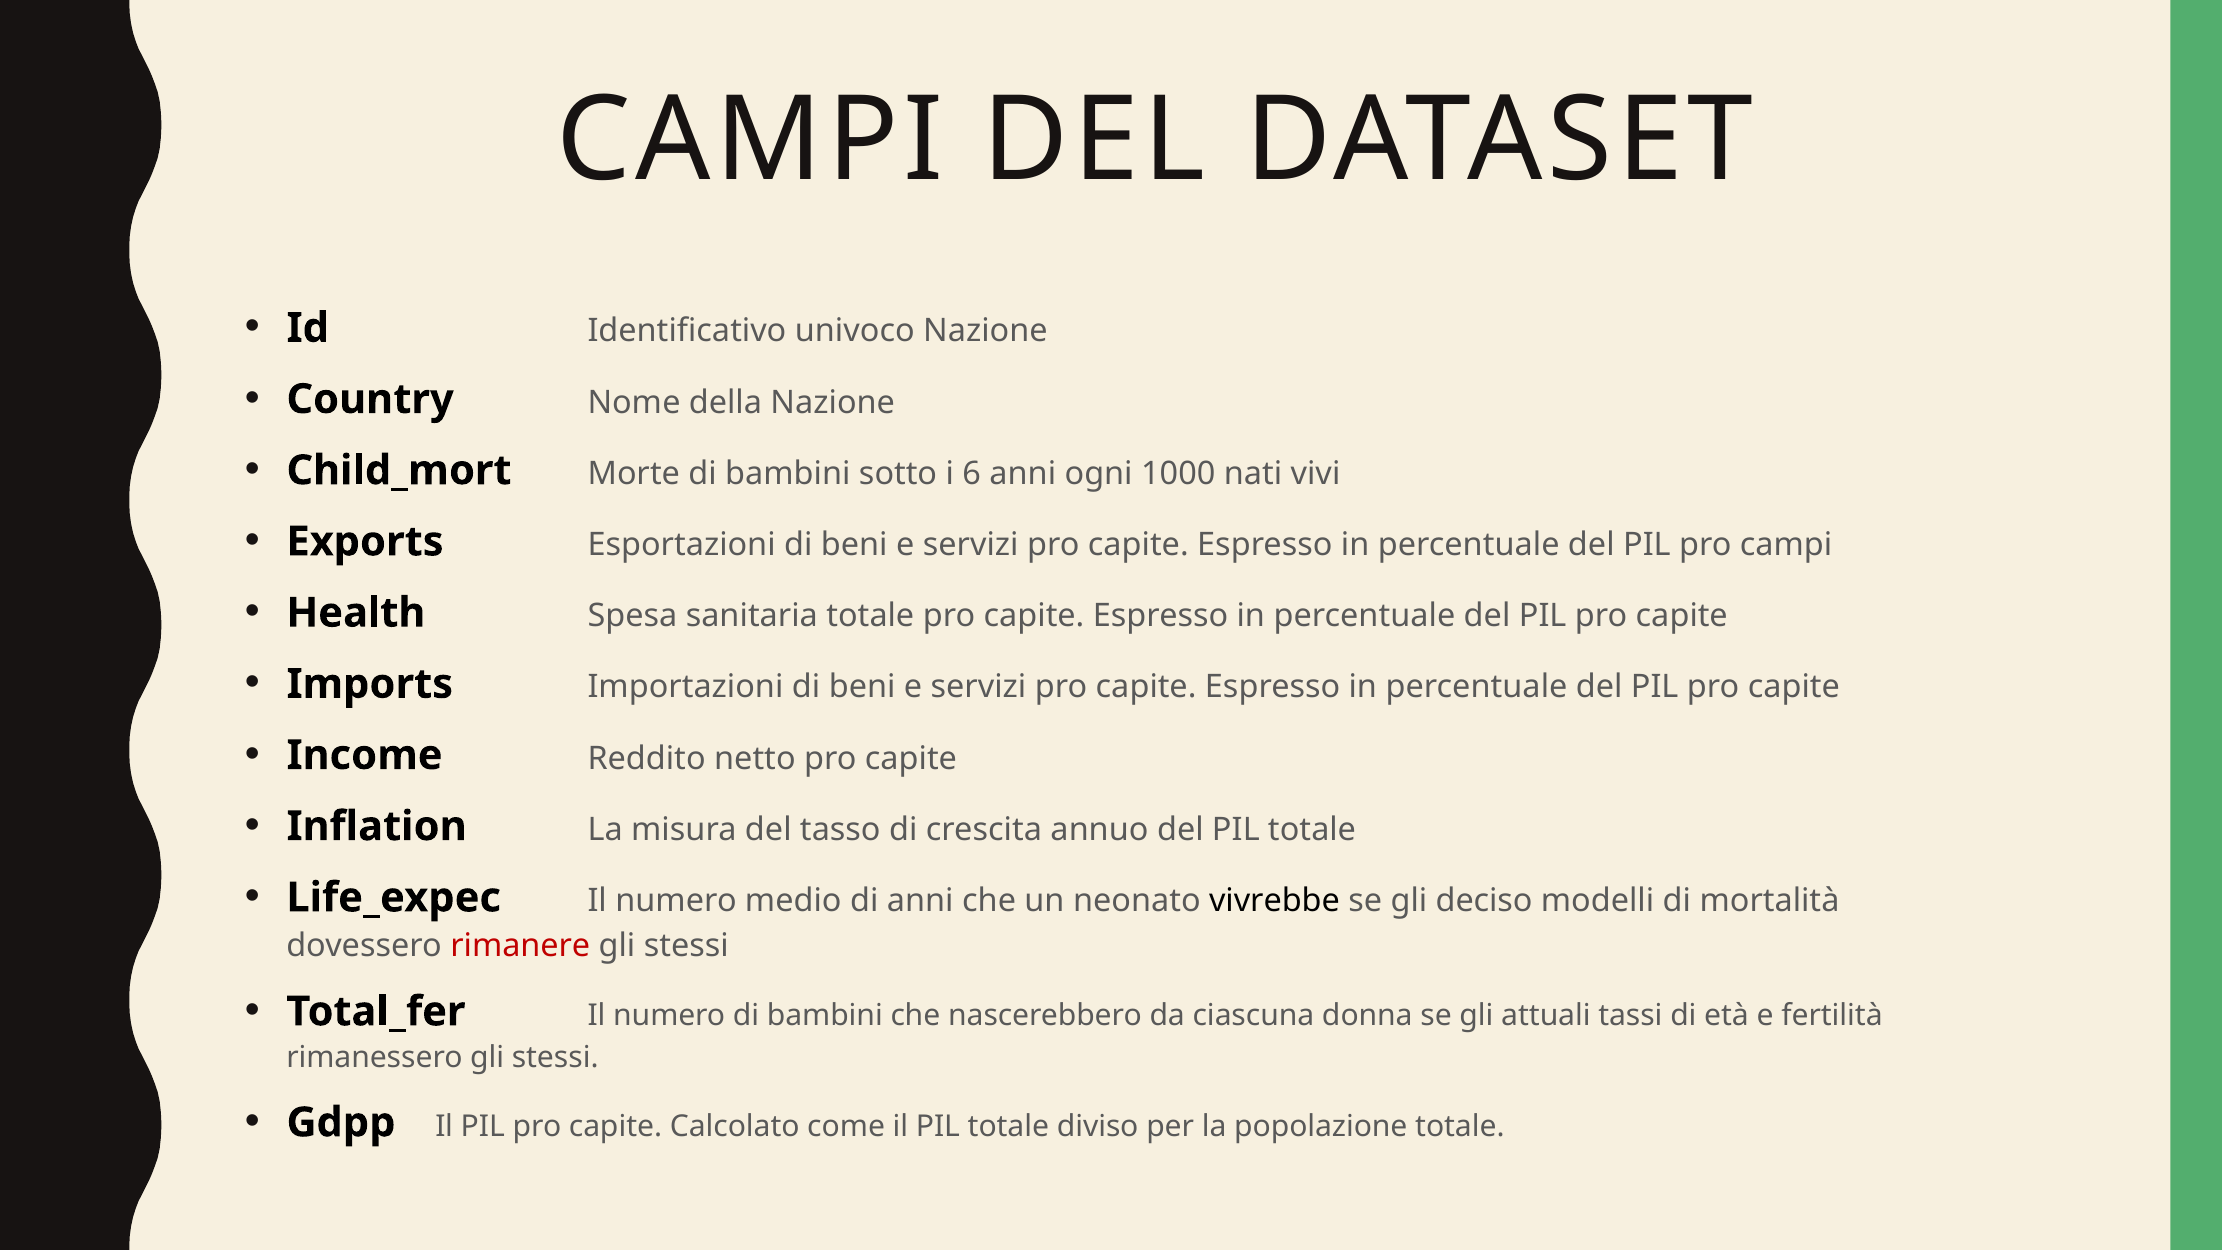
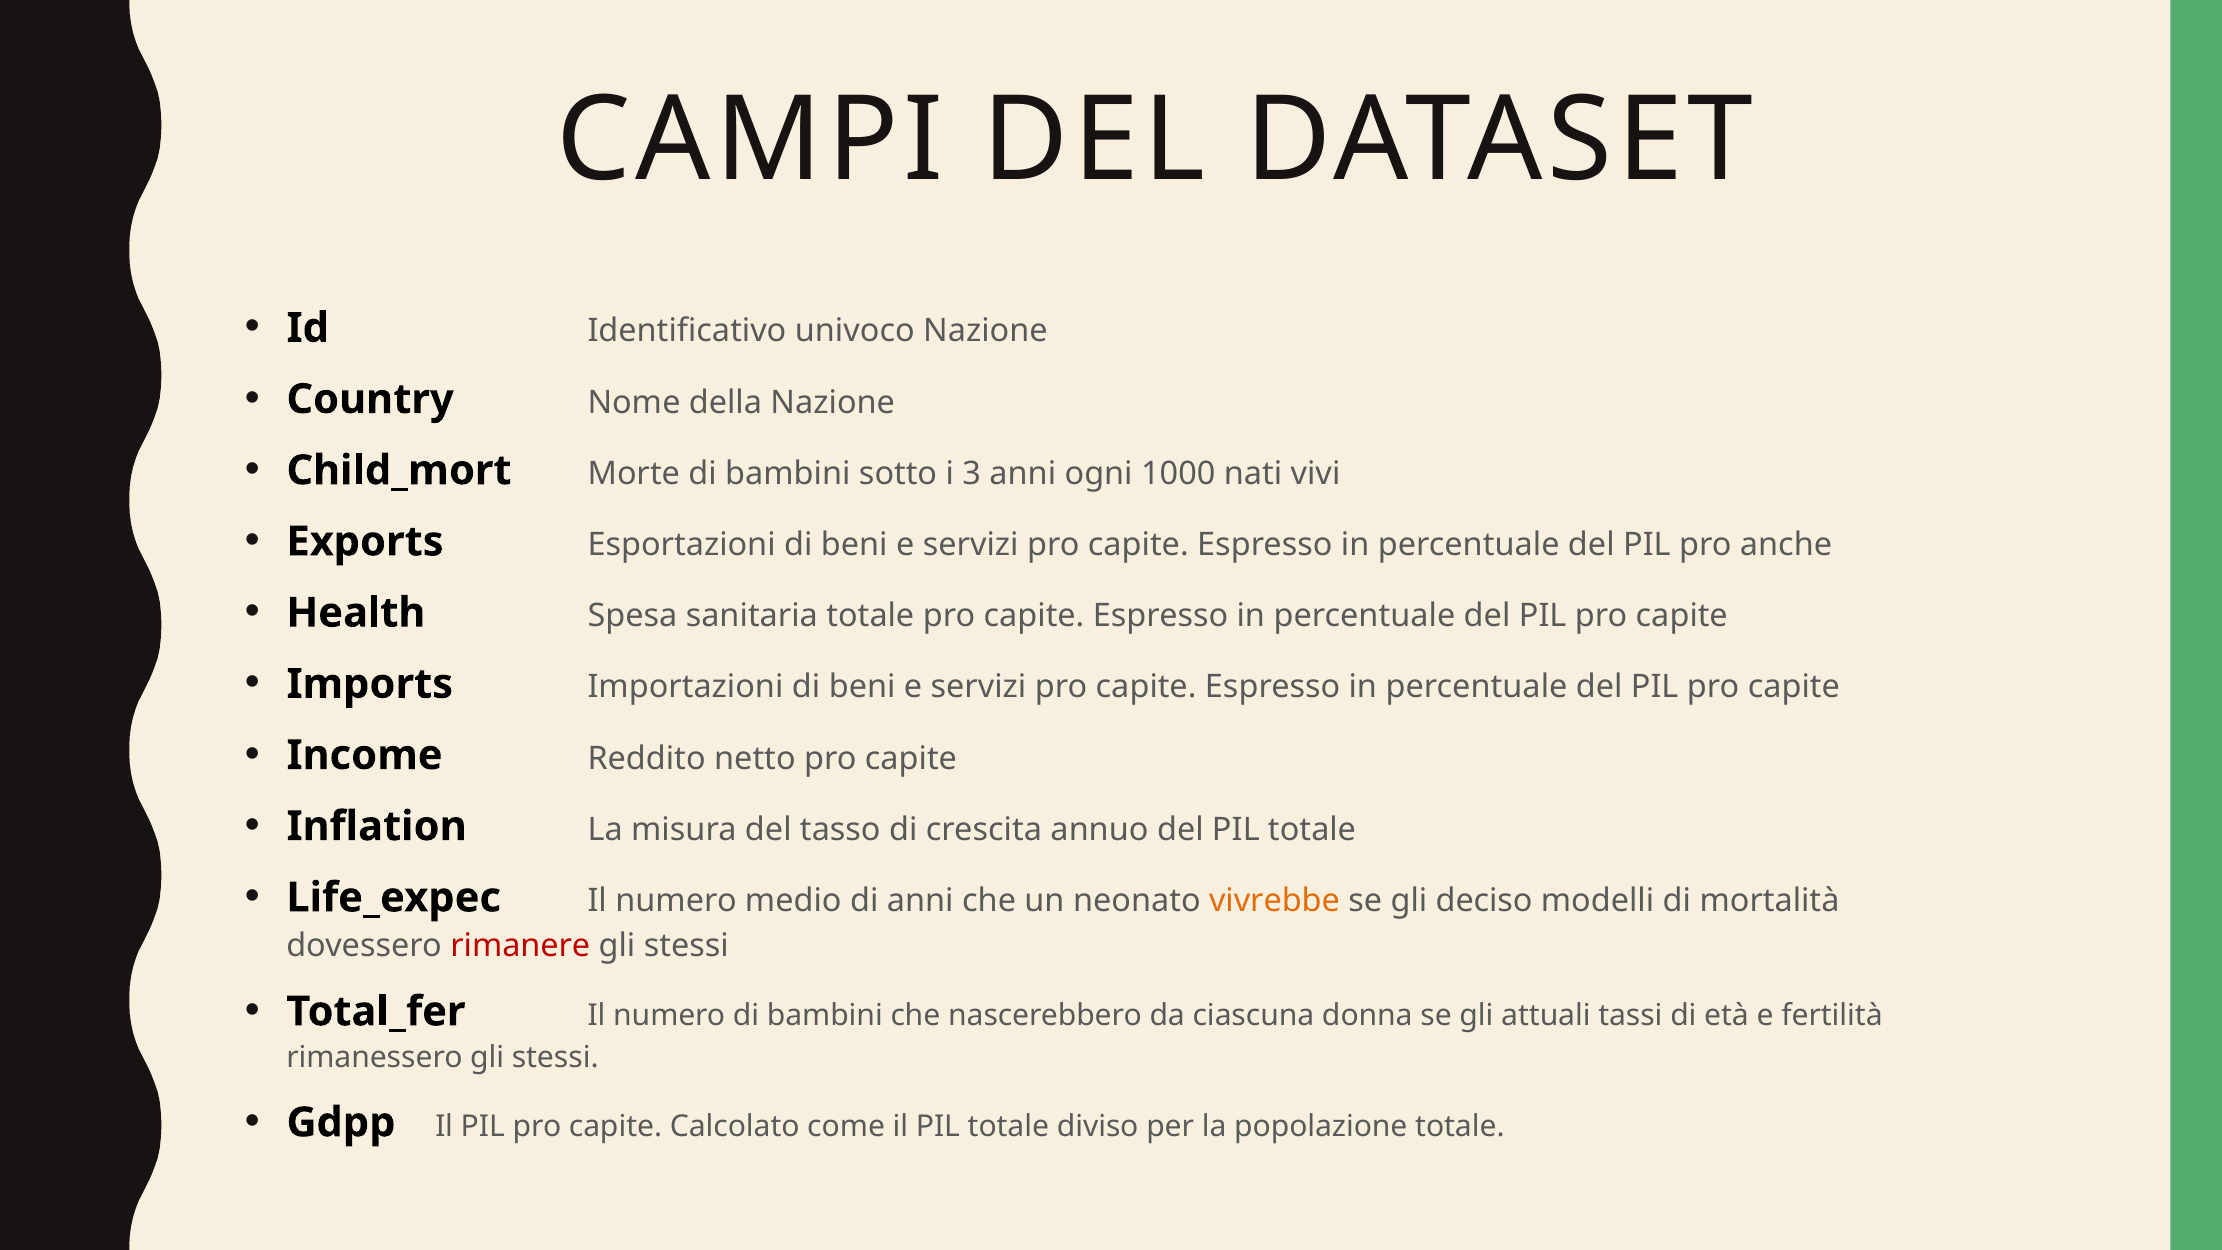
6: 6 -> 3
pro campi: campi -> anche
vivrebbe colour: black -> orange
